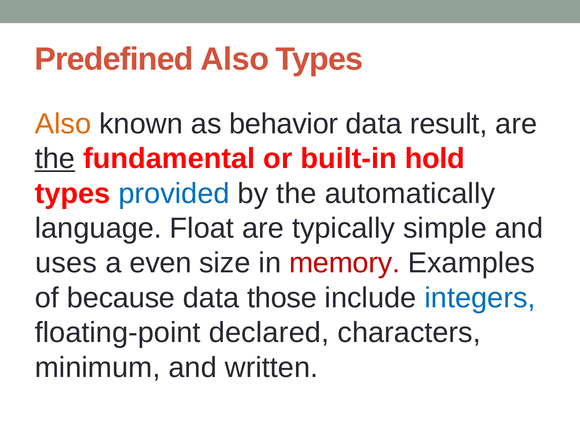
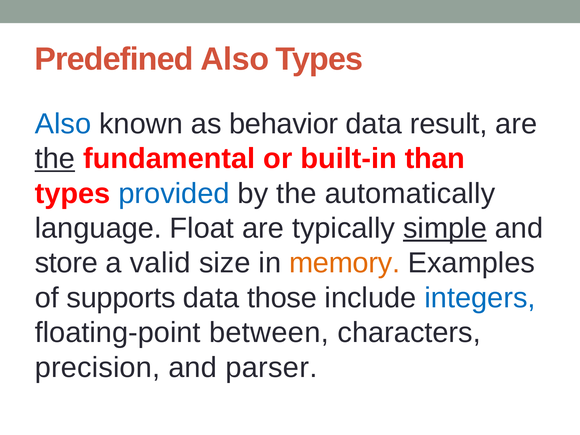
Also at (63, 124) colour: orange -> blue
hold: hold -> than
simple underline: none -> present
uses: uses -> store
even: even -> valid
memory colour: red -> orange
because: because -> supports
declared: declared -> between
minimum: minimum -> precision
written: written -> parser
